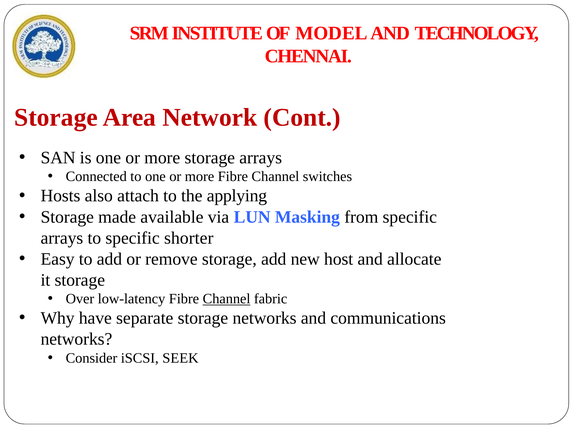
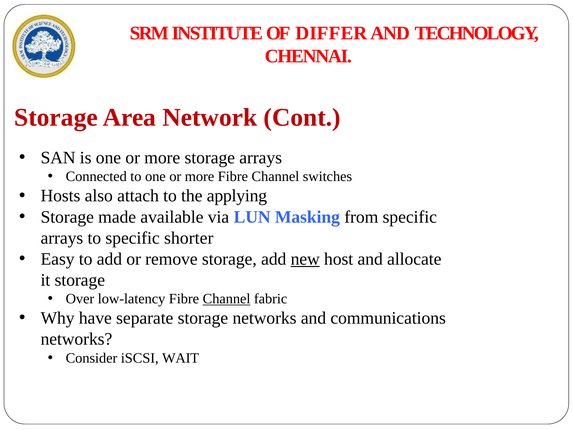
MODEL: MODEL -> DIFFER
new underline: none -> present
SEEK: SEEK -> WAIT
